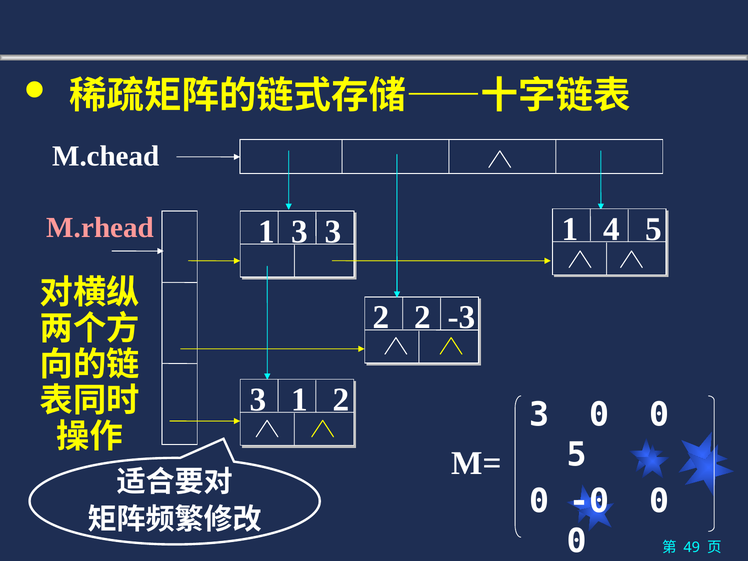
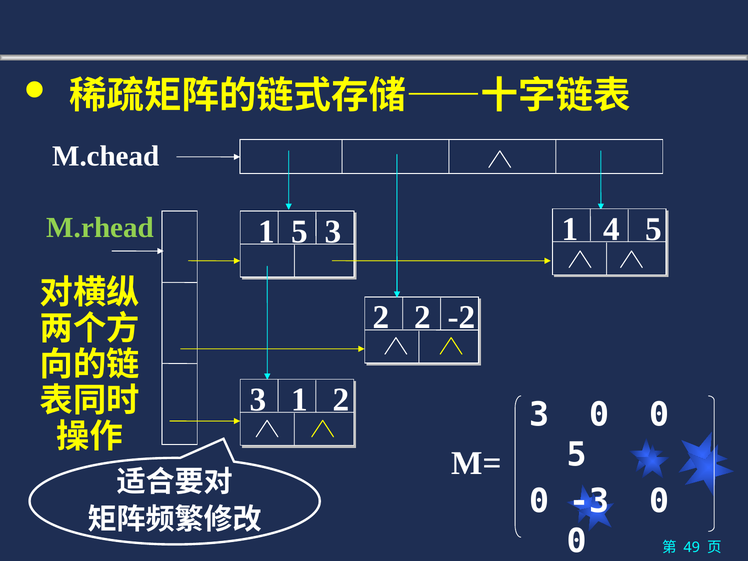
M.rhead colour: pink -> light green
1 3: 3 -> 5
-3: -3 -> -2
-0: -0 -> -3
